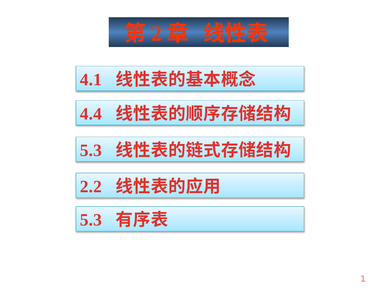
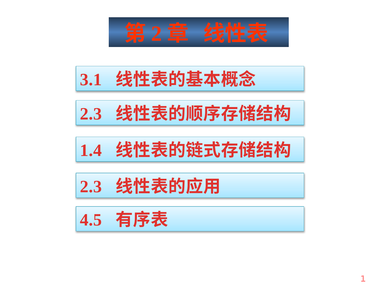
4.1: 4.1 -> 3.1
4.4 at (91, 114): 4.4 -> 2.3
5.3 at (91, 150): 5.3 -> 1.4
2.2 at (91, 186): 2.2 -> 2.3
5.3 at (91, 220): 5.3 -> 4.5
